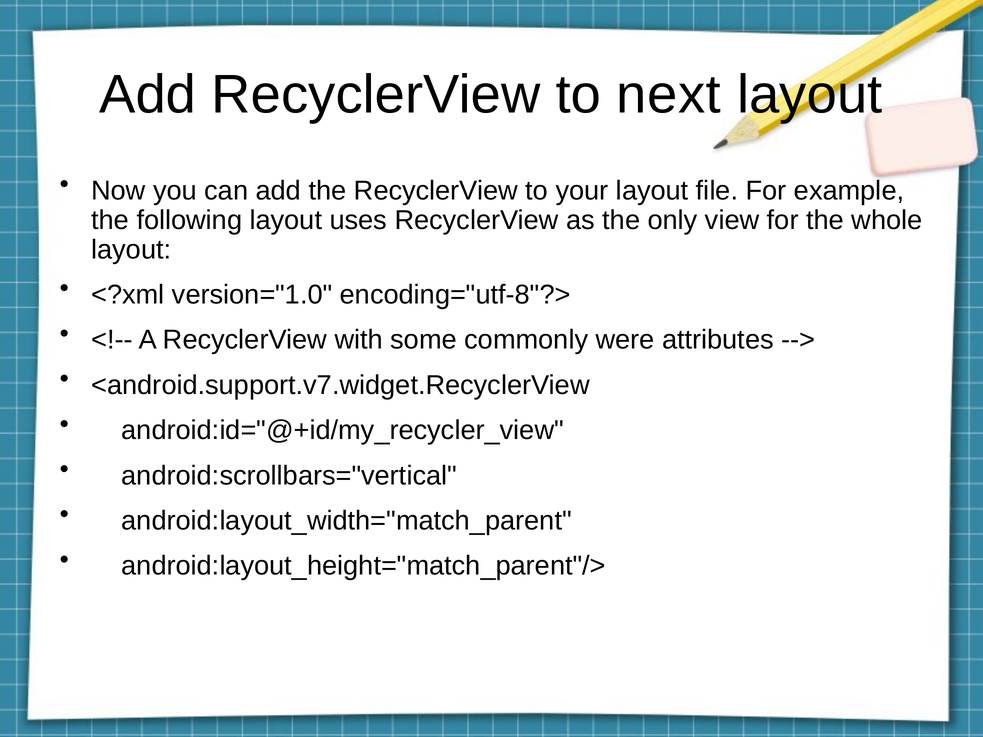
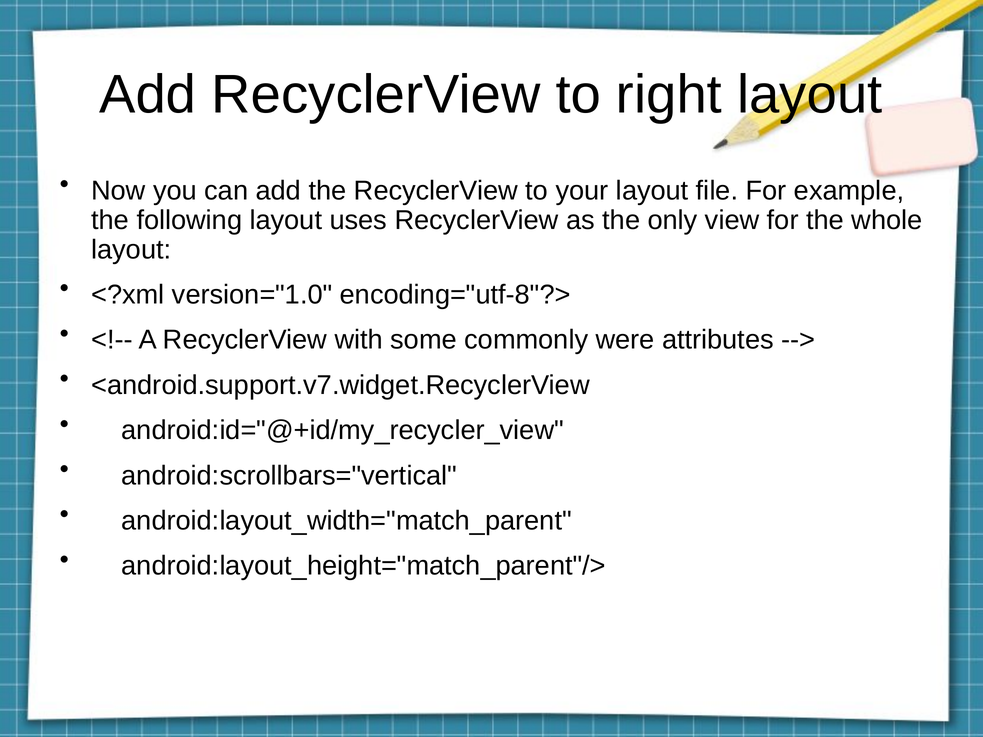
next: next -> right
